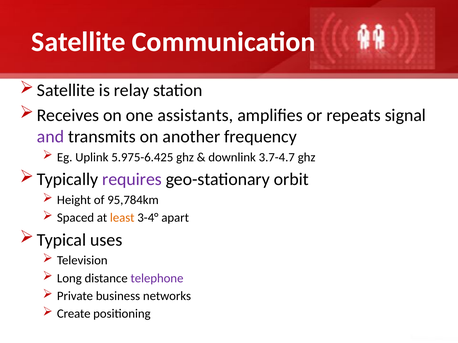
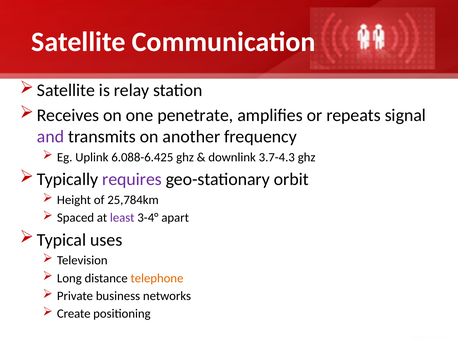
assistants: assistants -> penetrate
5.975-6.425: 5.975-6.425 -> 6.088-6.425
3.7-4.7: 3.7-4.7 -> 3.7-4.3
95,784km: 95,784km -> 25,784km
least colour: orange -> purple
telephone colour: purple -> orange
